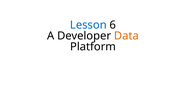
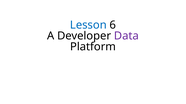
Data colour: orange -> purple
